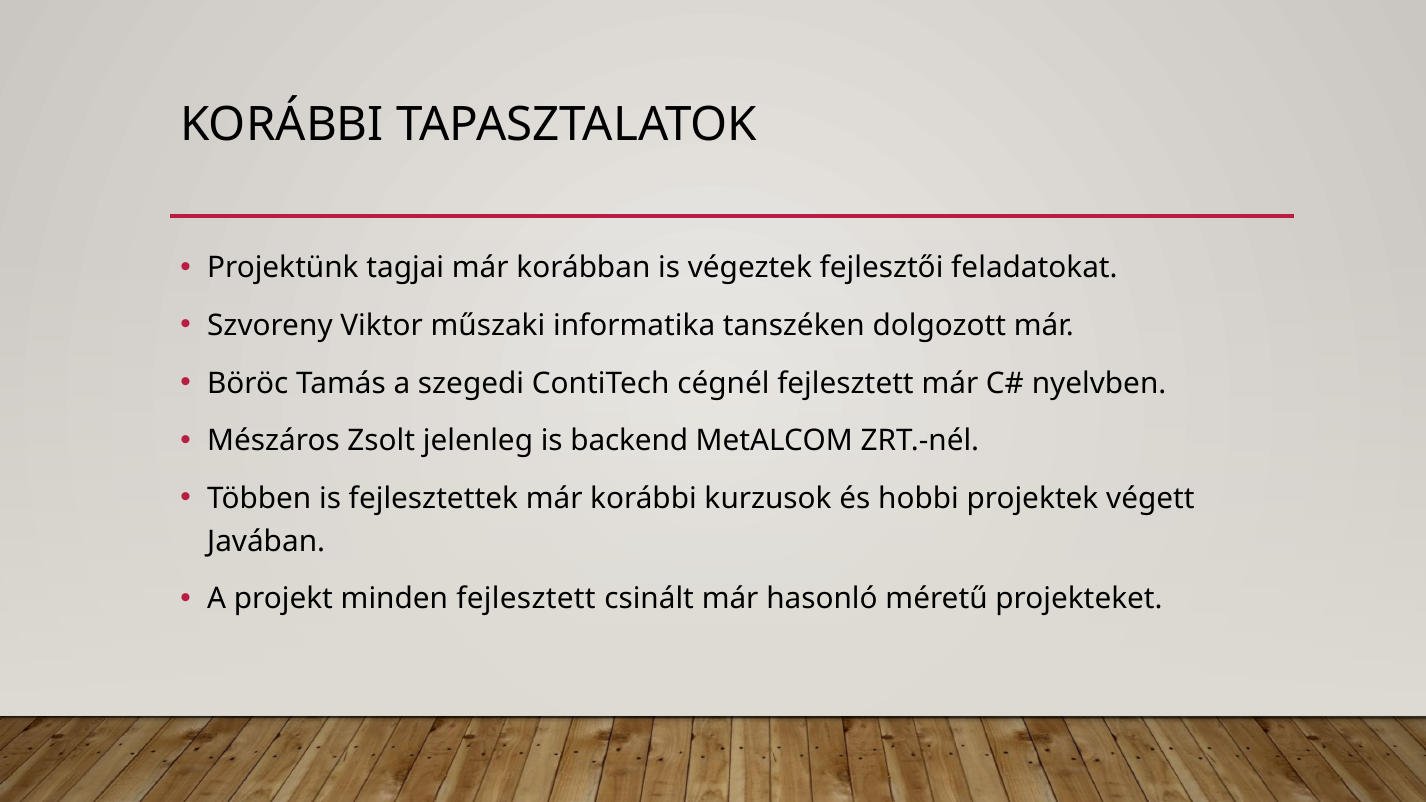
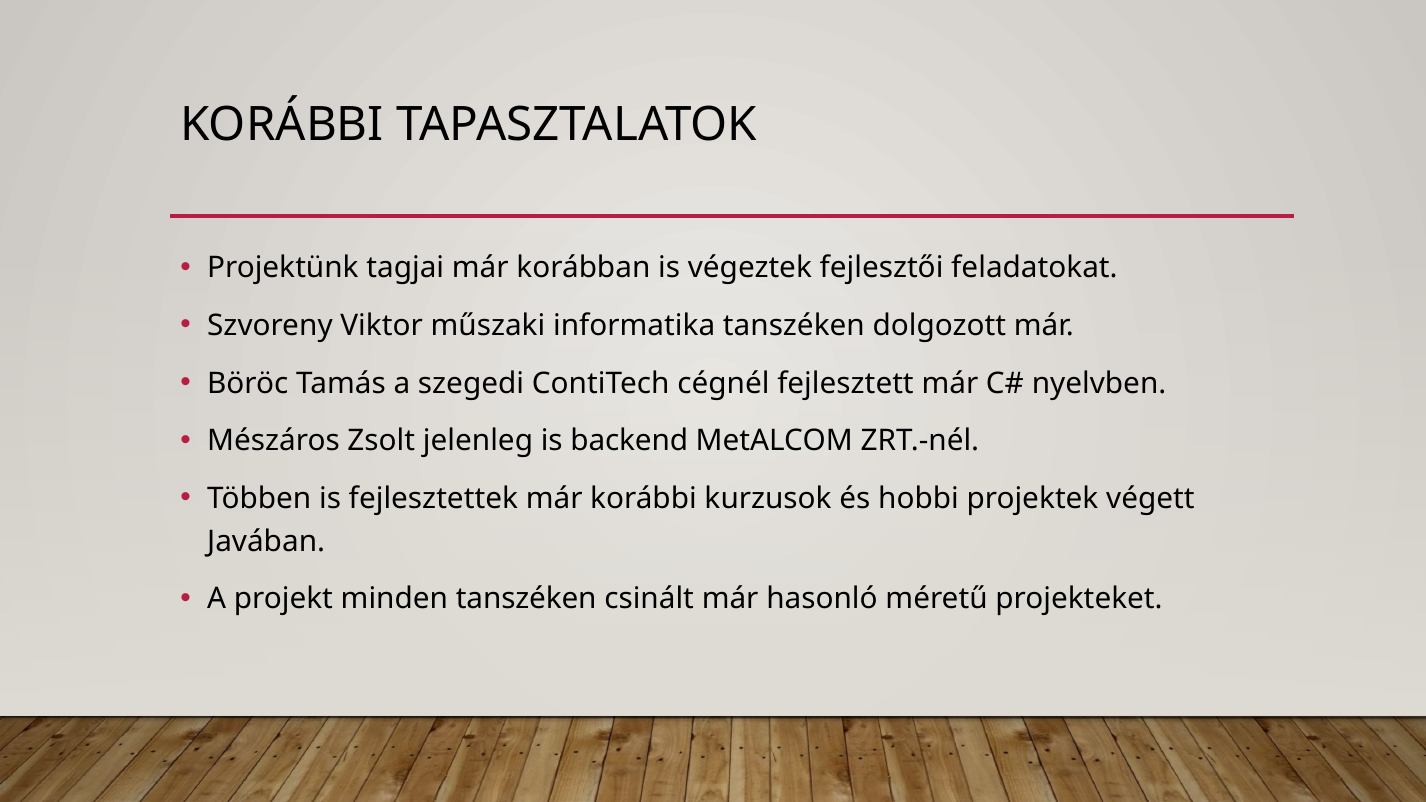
minden fejlesztett: fejlesztett -> tanszéken
